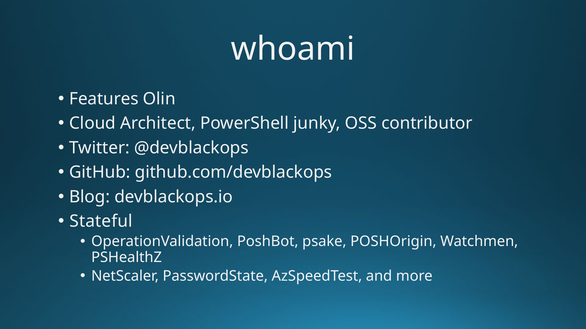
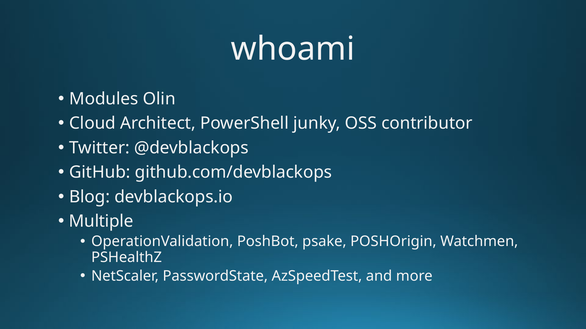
Features: Features -> Modules
Stateful: Stateful -> Multiple
